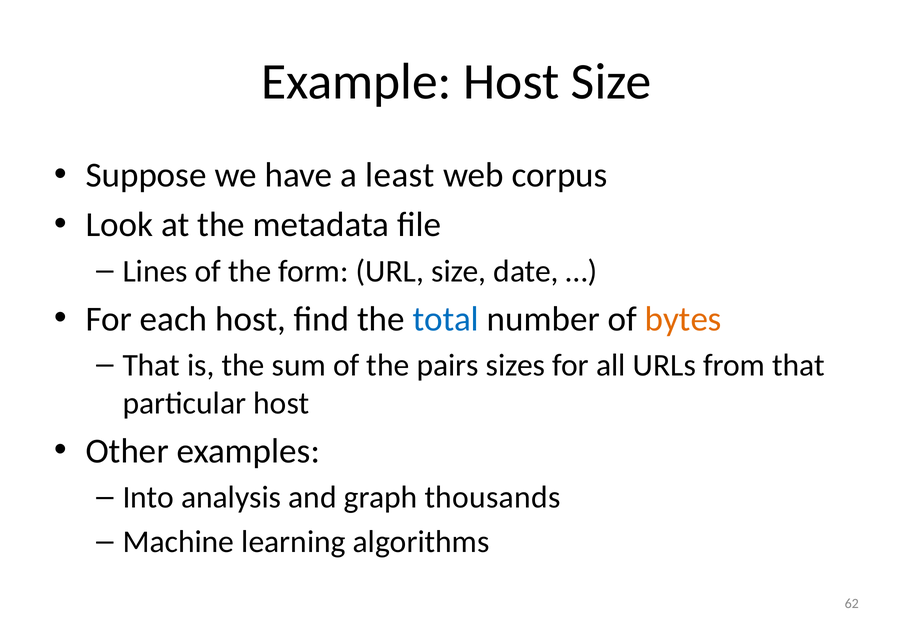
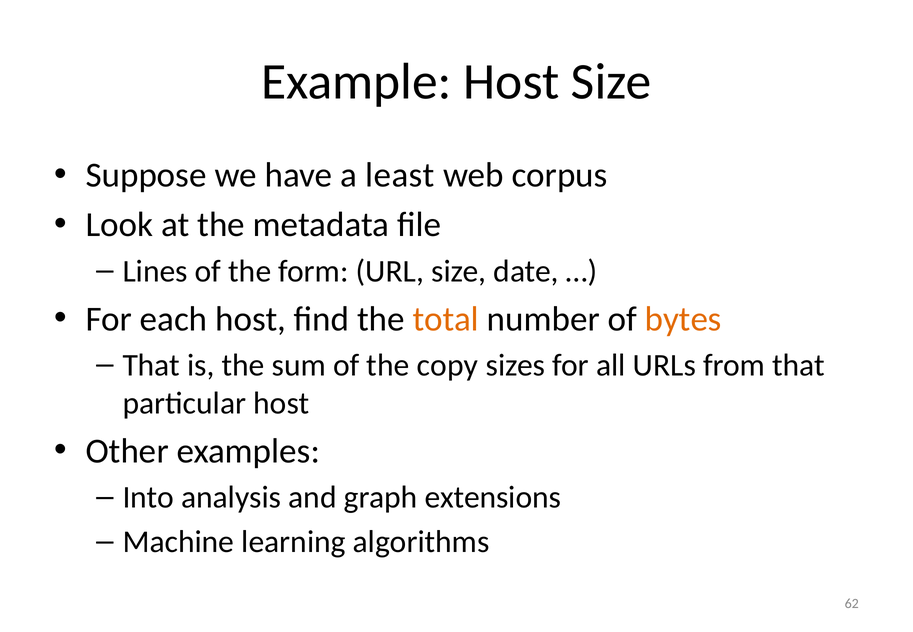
total colour: blue -> orange
pairs: pairs -> copy
thousands: thousands -> extensions
